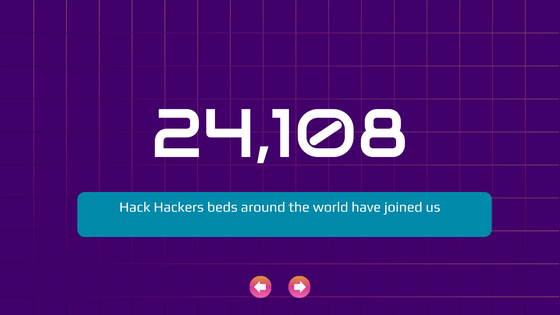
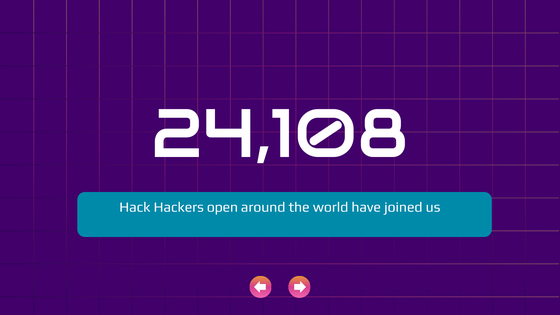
beds: beds -> open
